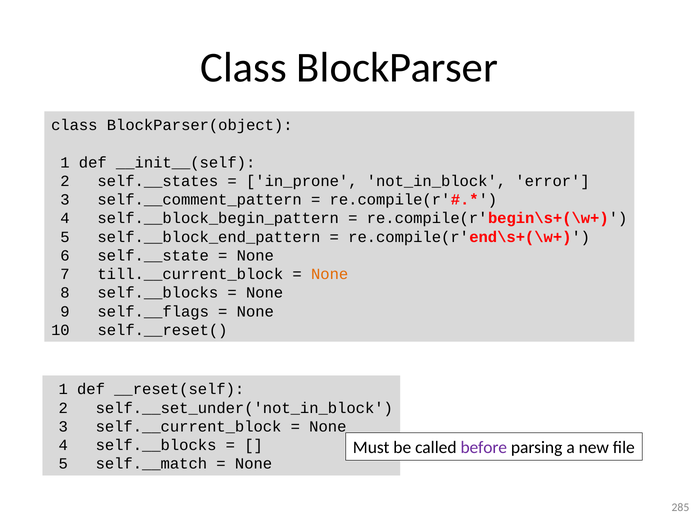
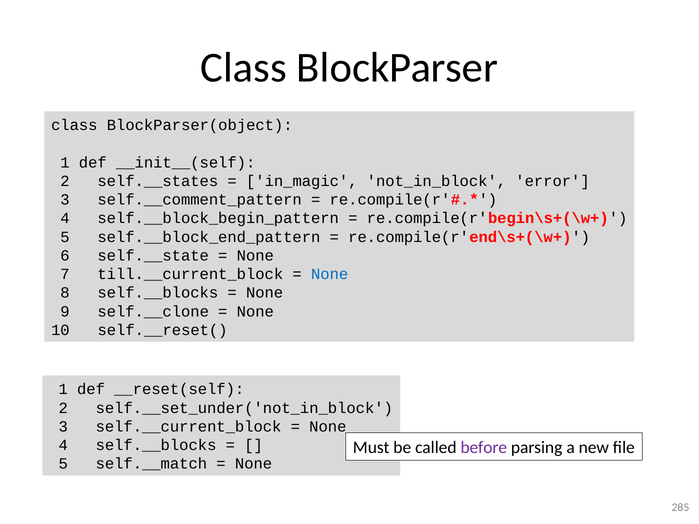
in_prone: in_prone -> in_magic
None at (330, 274) colour: orange -> blue
self.__flags: self.__flags -> self.__clone
